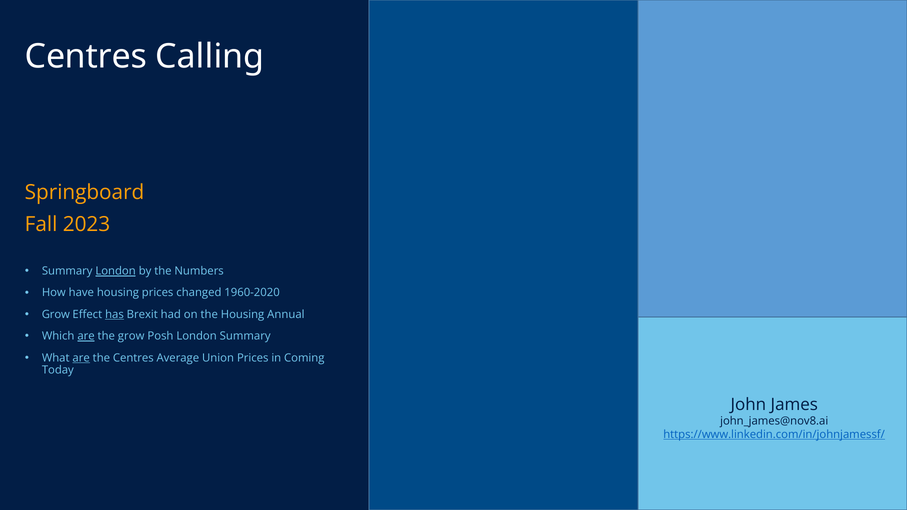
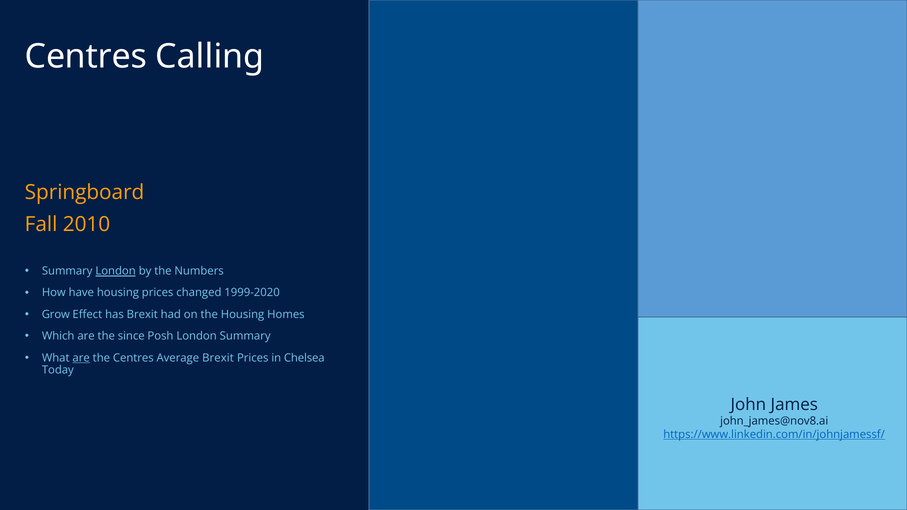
2023: 2023 -> 2010
1960-2020: 1960-2020 -> 1999-2020
has underline: present -> none
Annual: Annual -> Homes
are at (86, 336) underline: present -> none
the grow: grow -> since
Average Union: Union -> Brexit
Coming: Coming -> Chelsea
